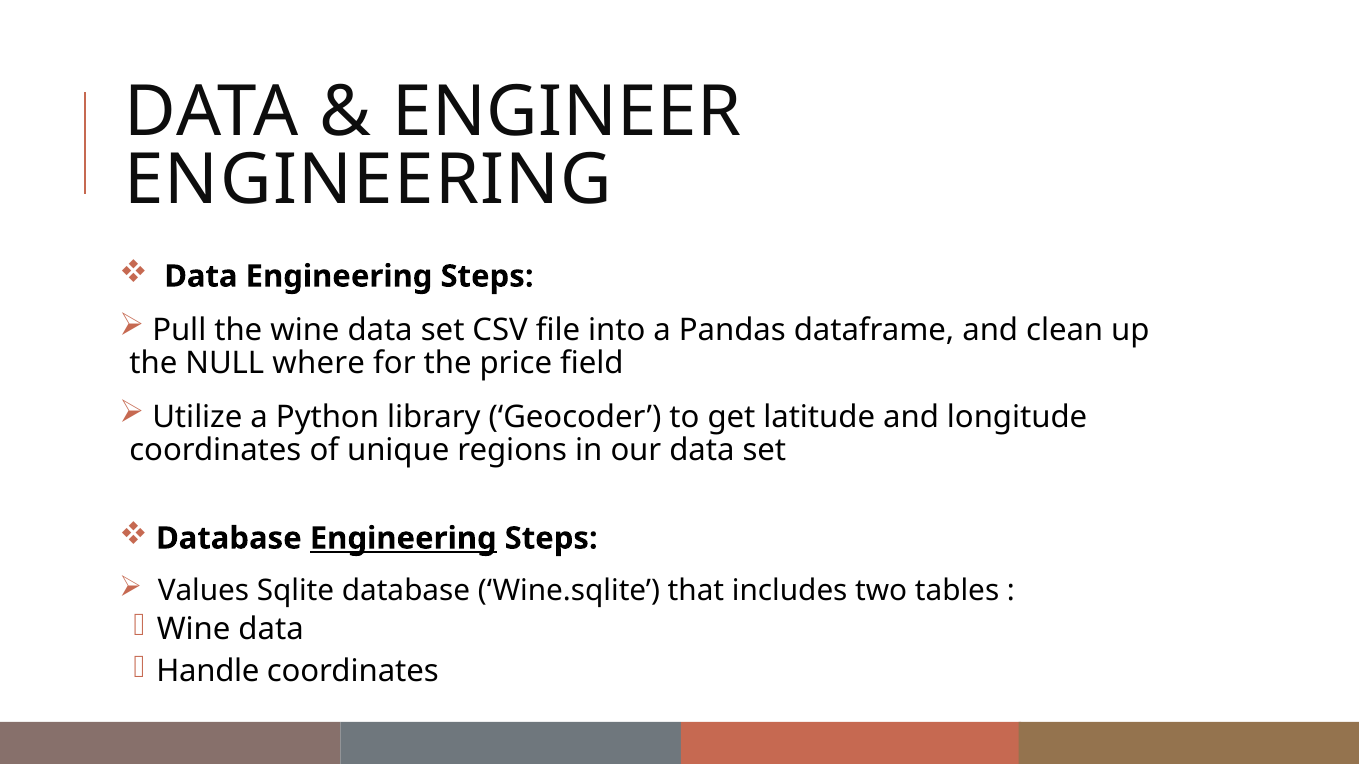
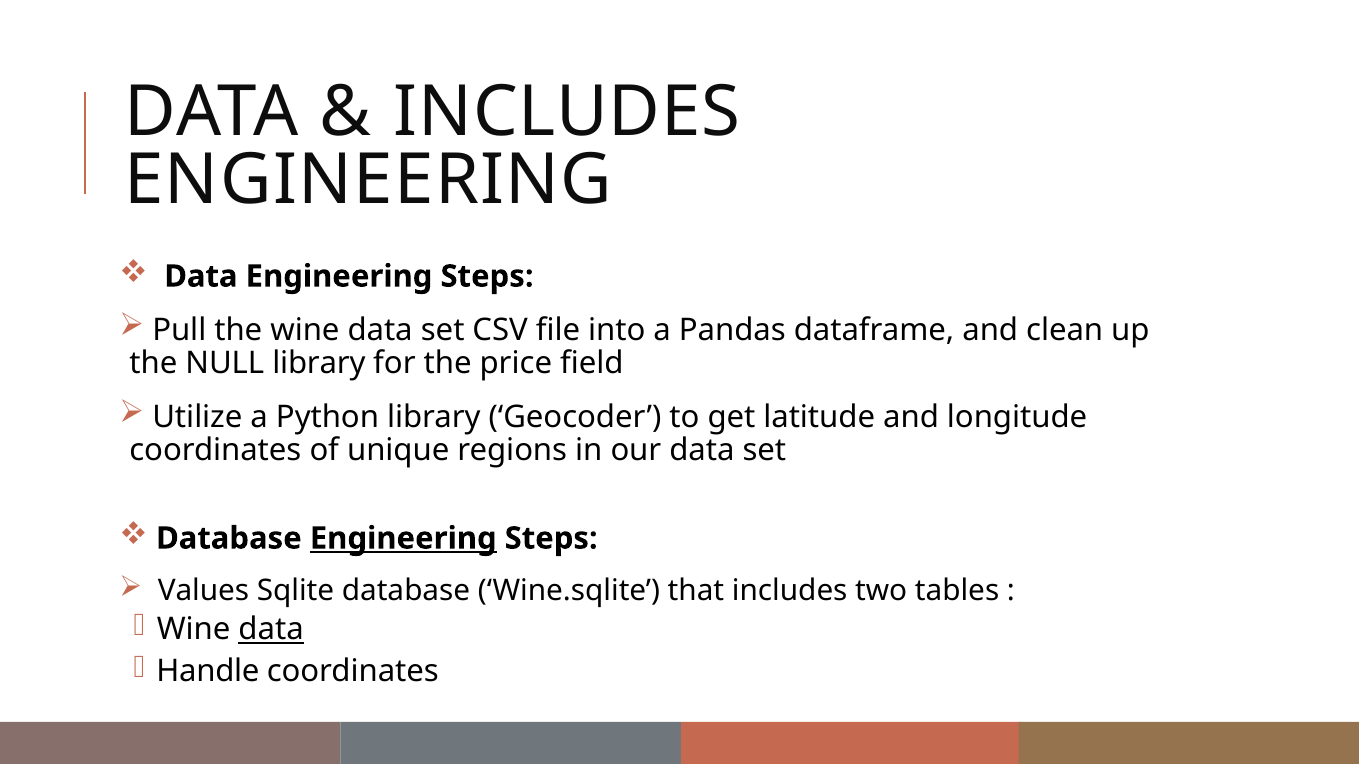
ENGINEER at (567, 112): ENGINEER -> INCLUDES
NULL where: where -> library
data at (271, 630) underline: none -> present
